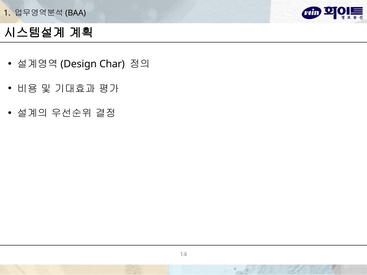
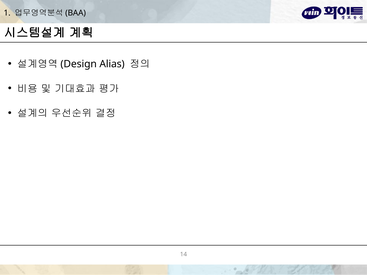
Char: Char -> Alias
